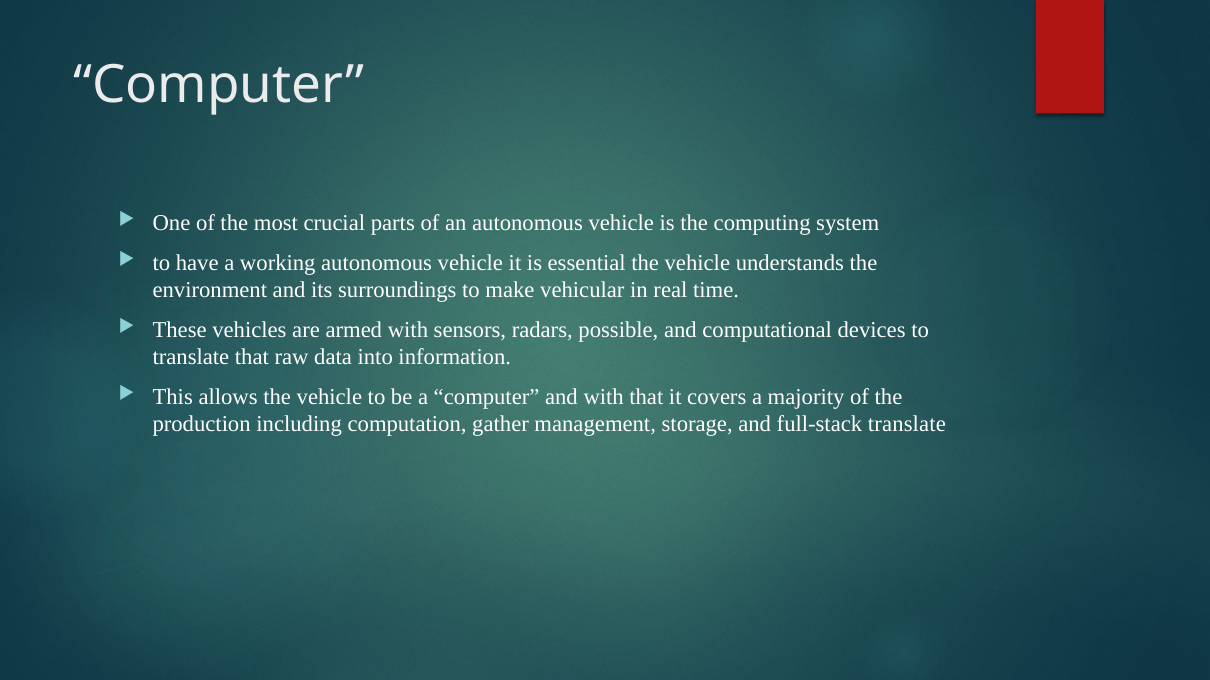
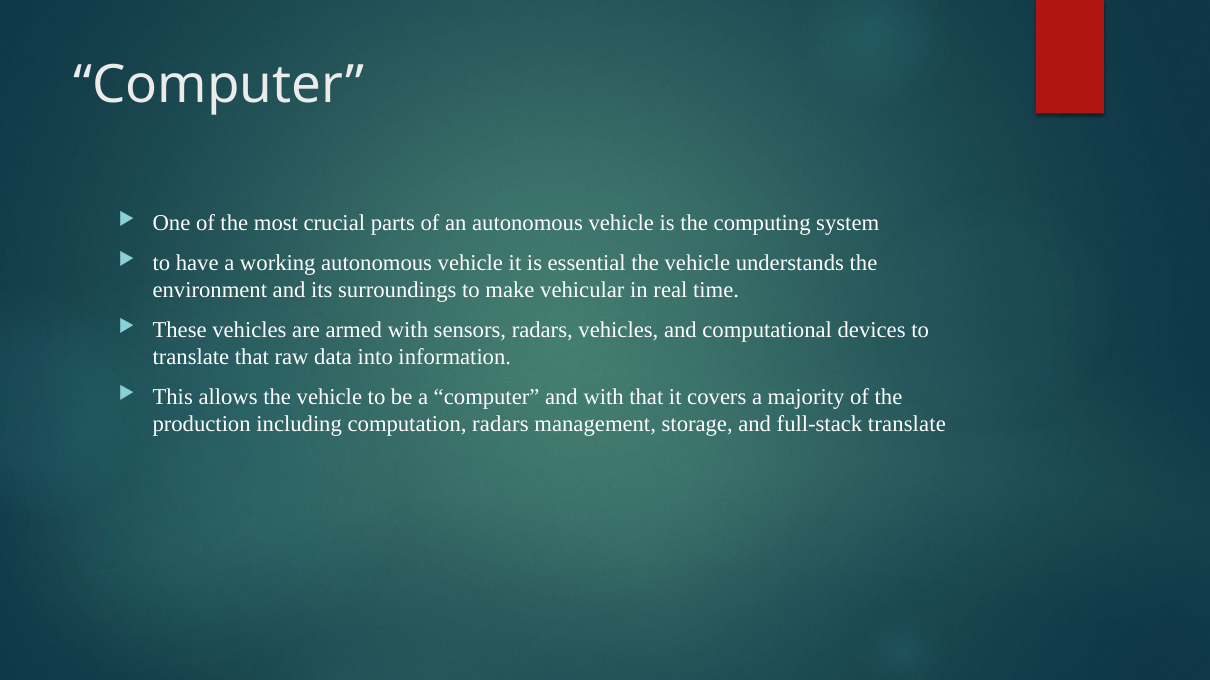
radars possible: possible -> vehicles
computation gather: gather -> radars
